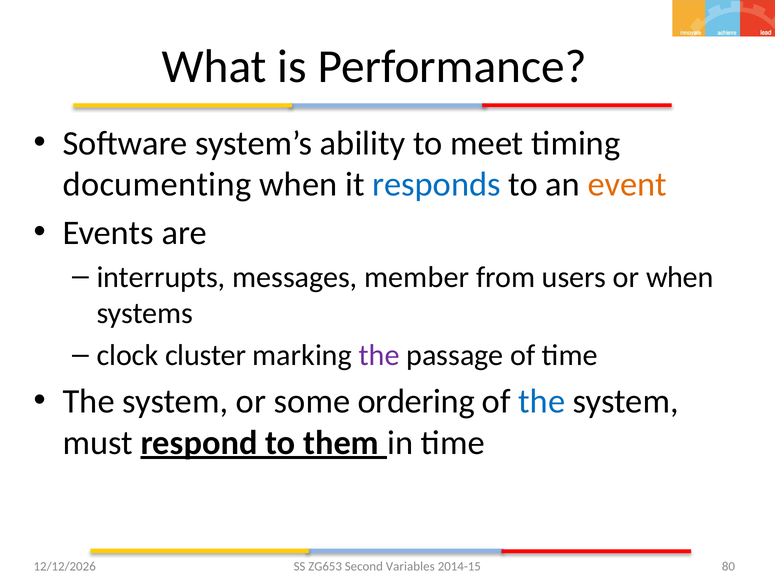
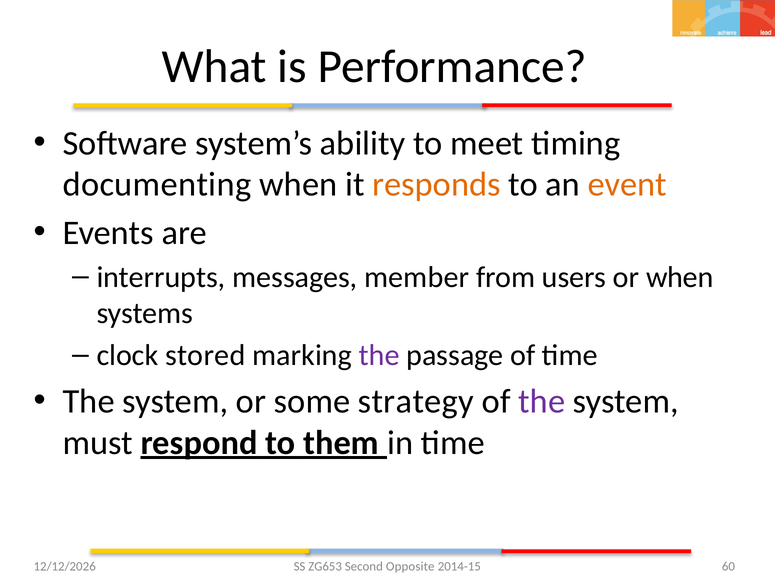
responds colour: blue -> orange
cluster: cluster -> stored
ordering: ordering -> strategy
the at (542, 402) colour: blue -> purple
Variables: Variables -> Opposite
80: 80 -> 60
